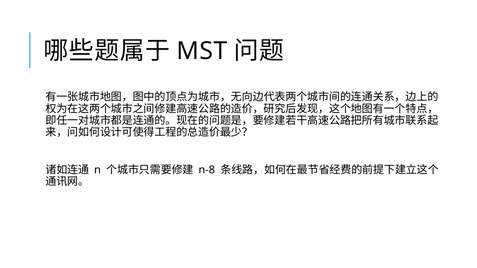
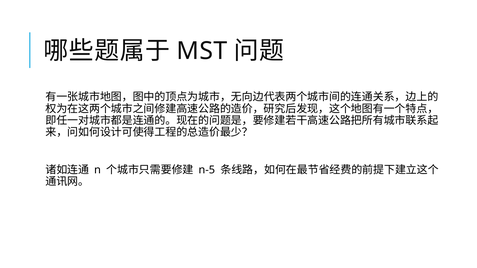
n-8: n-8 -> n-5
